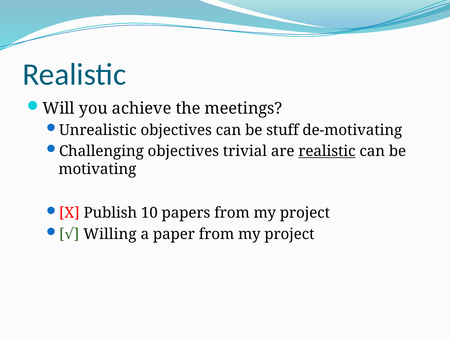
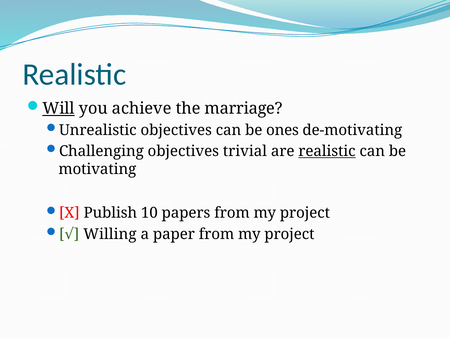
Will underline: none -> present
meetings: meetings -> marriage
stuff: stuff -> ones
